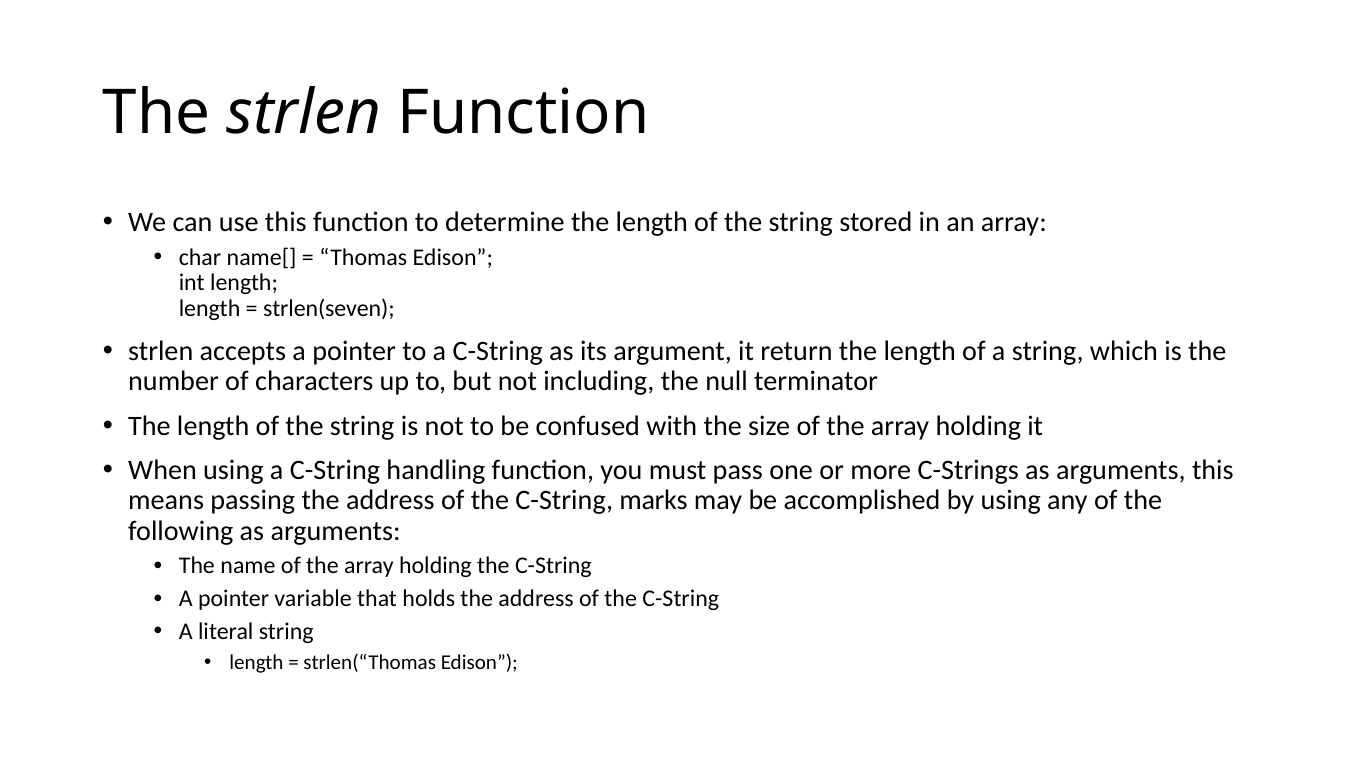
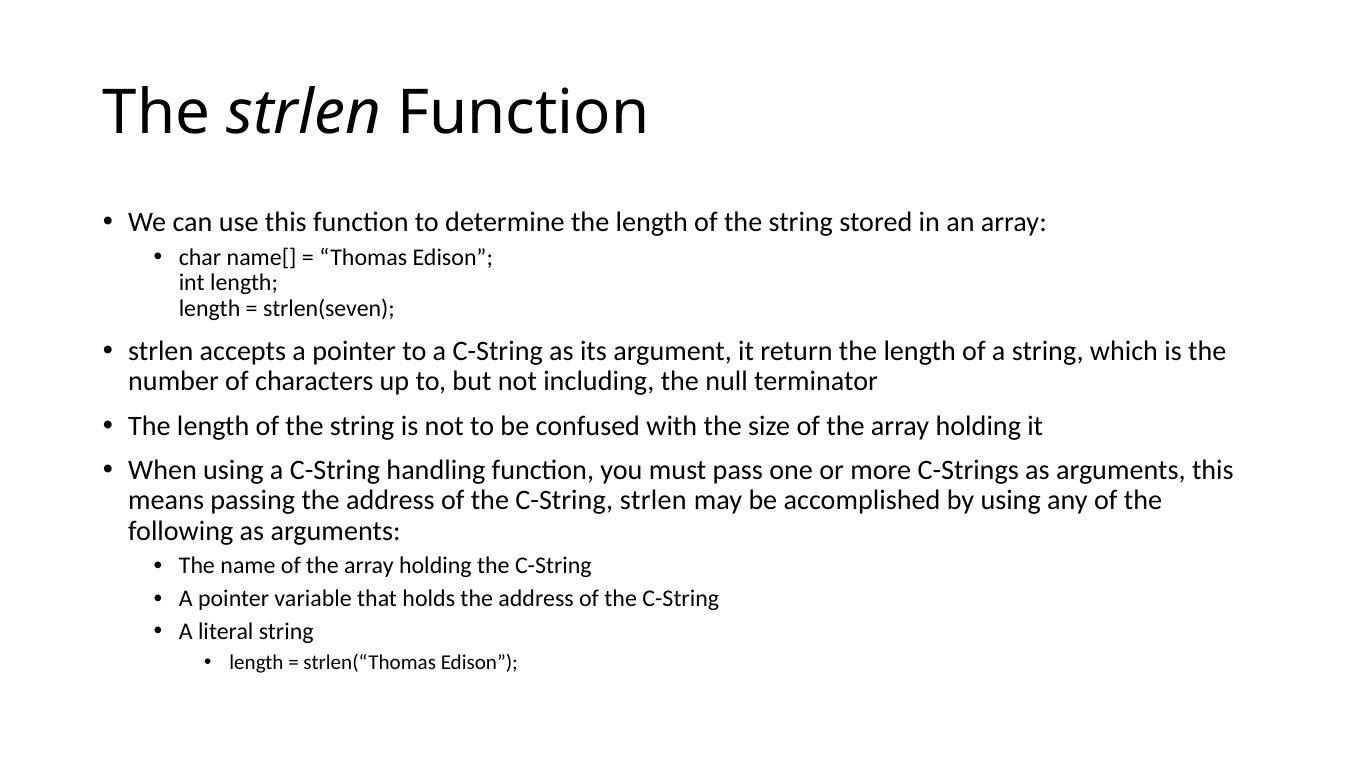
C-String marks: marks -> strlen
